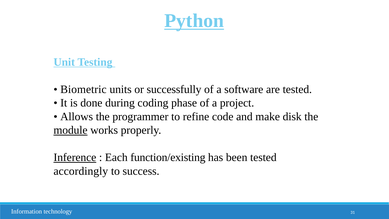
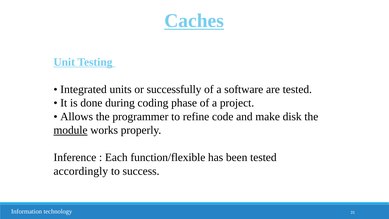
Python: Python -> Caches
Biometric: Biometric -> Integrated
Inference underline: present -> none
function/existing: function/existing -> function/flexible
